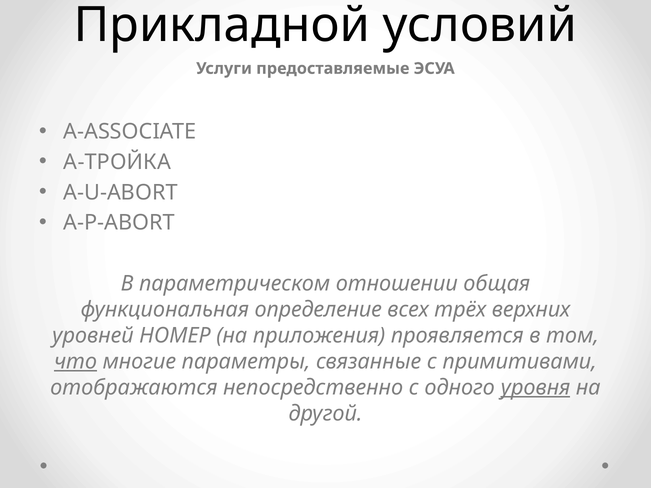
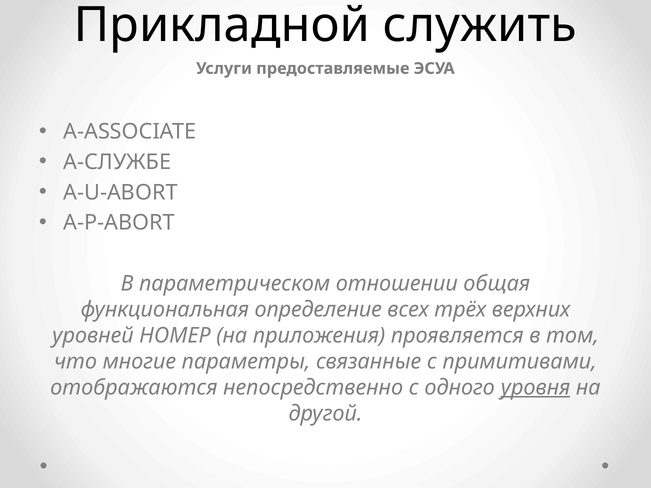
условий: условий -> служить
A-ТРОЙКА: A-ТРОЙКА -> A-СЛУЖБЕ
что underline: present -> none
